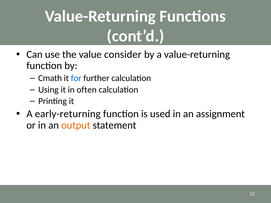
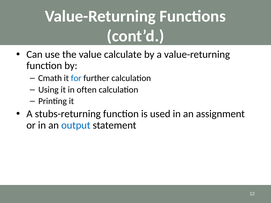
consider: consider -> calculate
early-returning: early-returning -> stubs-returning
output colour: orange -> blue
